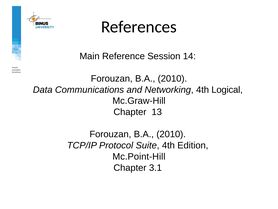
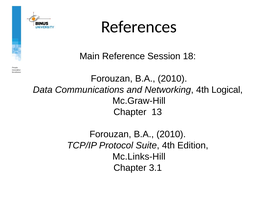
14: 14 -> 18
Mc.Point-Hill: Mc.Point-Hill -> Mc.Links-Hill
